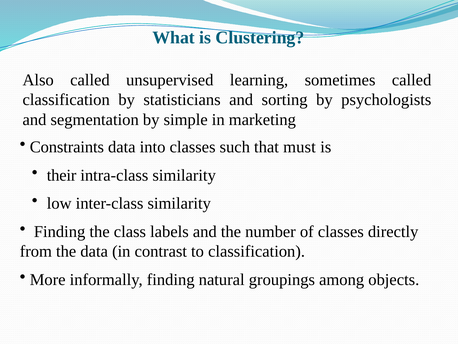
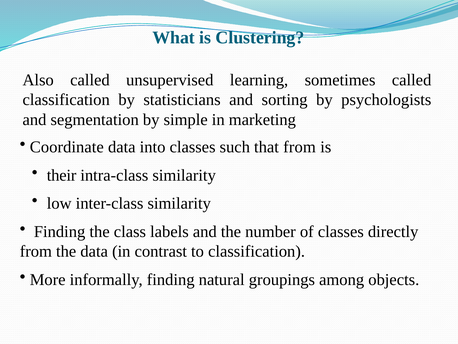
Constraints: Constraints -> Coordinate
that must: must -> from
